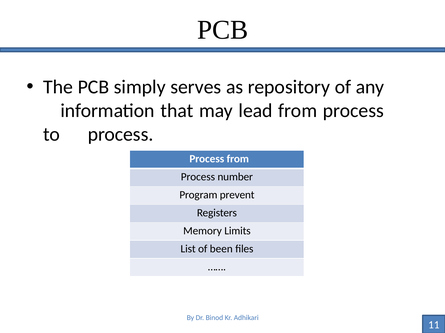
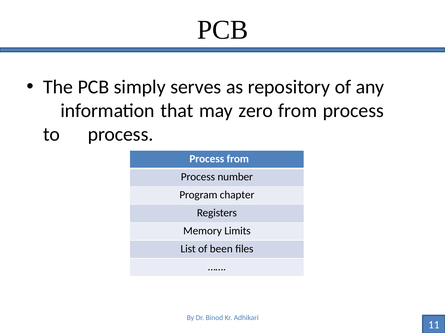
lead: lead -> zero
prevent: prevent -> chapter
